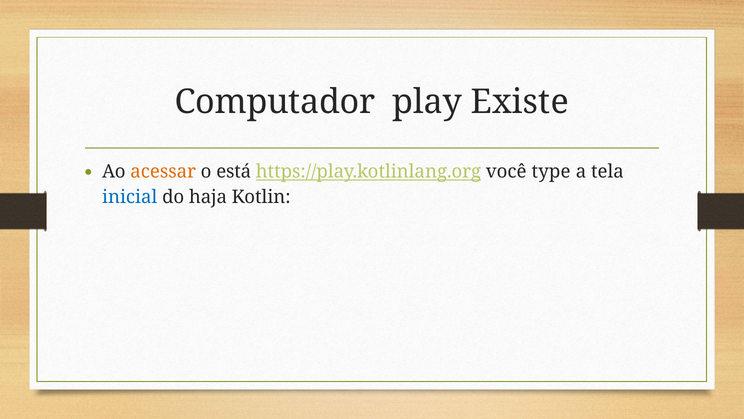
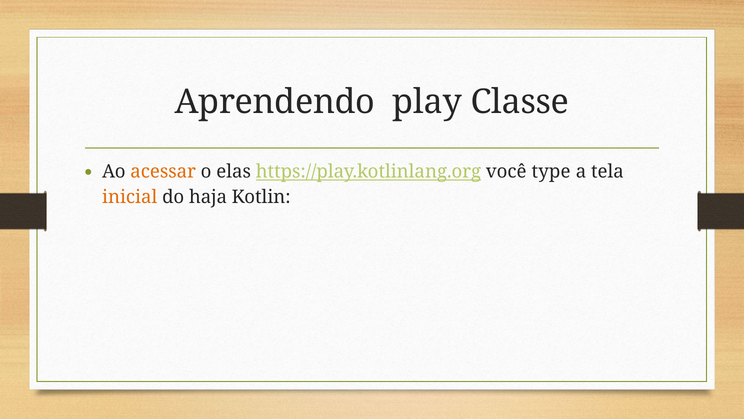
Computador: Computador -> Aprendendo
Existe: Existe -> Classe
está: está -> elas
inicial colour: blue -> orange
